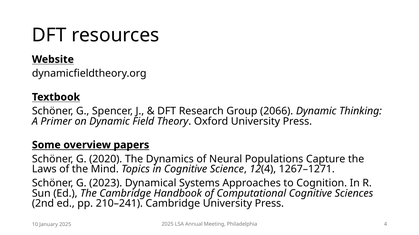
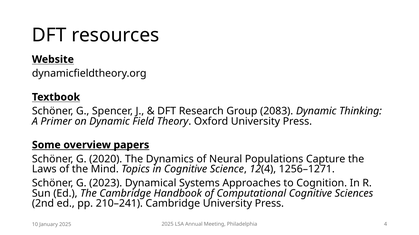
2066: 2066 -> 2083
1267–1271: 1267–1271 -> 1256–1271
